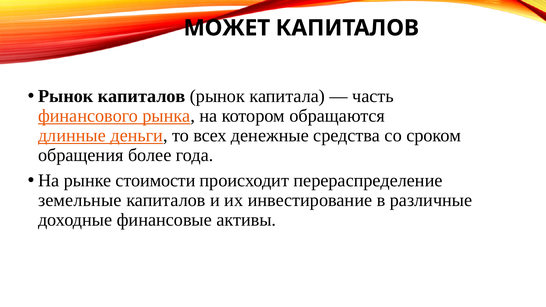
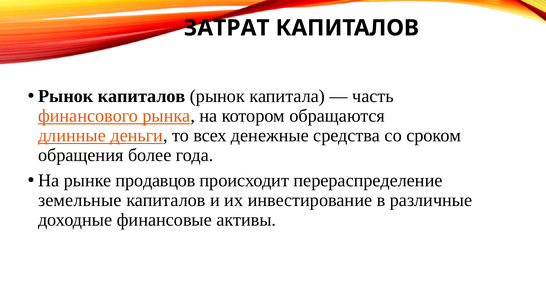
МОЖЕТ: МОЖЕТ -> ЗАТРАТ
стоимости: стоимости -> продавцов
